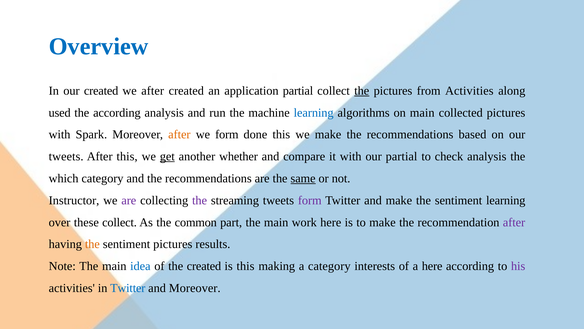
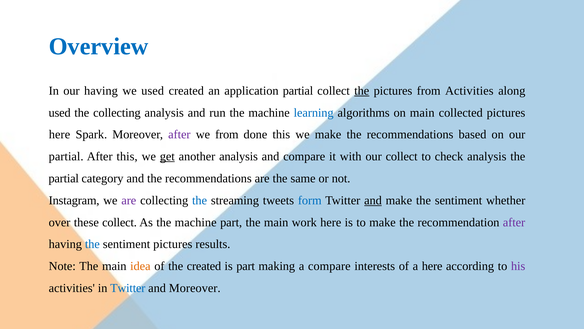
our created: created -> having
we after: after -> used
the according: according -> collecting
with at (60, 134): with -> here
after at (179, 134) colour: orange -> purple
we form: form -> from
tweets at (66, 156): tweets -> partial
another whether: whether -> analysis
our partial: partial -> collect
which at (64, 178): which -> partial
same underline: present -> none
Instructor: Instructor -> Instagram
the at (200, 200) colour: purple -> blue
form at (310, 200) colour: purple -> blue
and at (373, 200) underline: none -> present
sentiment learning: learning -> whether
As the common: common -> machine
the at (92, 244) colour: orange -> blue
idea colour: blue -> orange
is this: this -> part
a category: category -> compare
